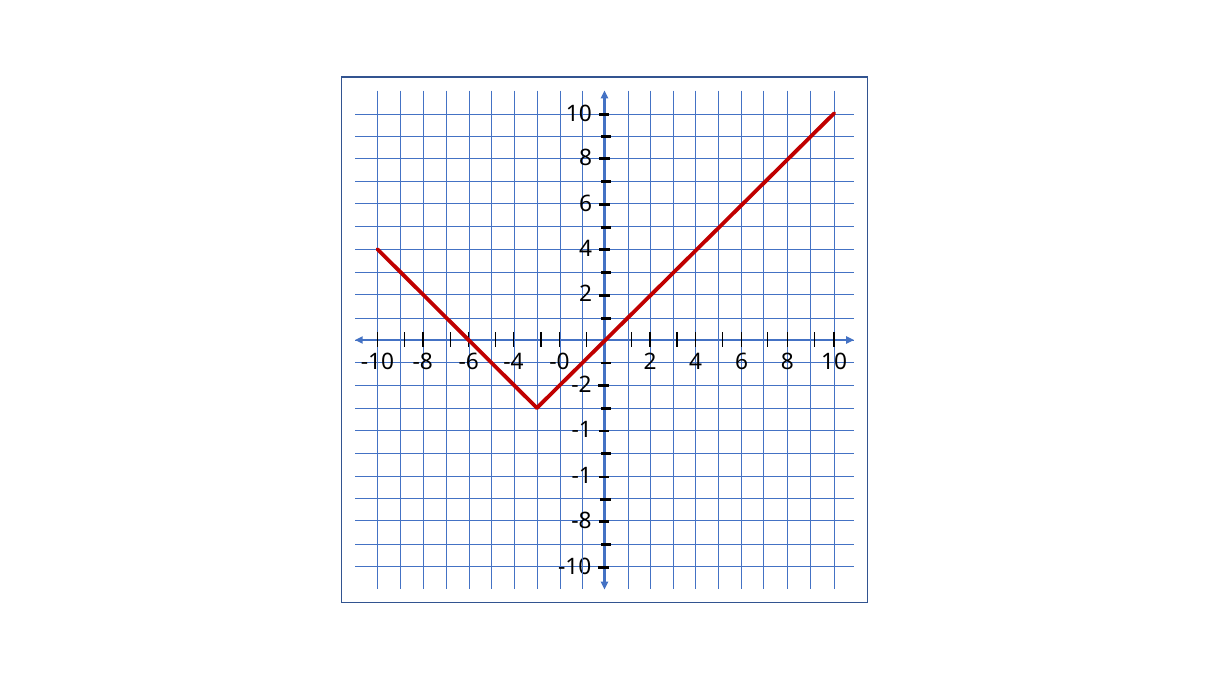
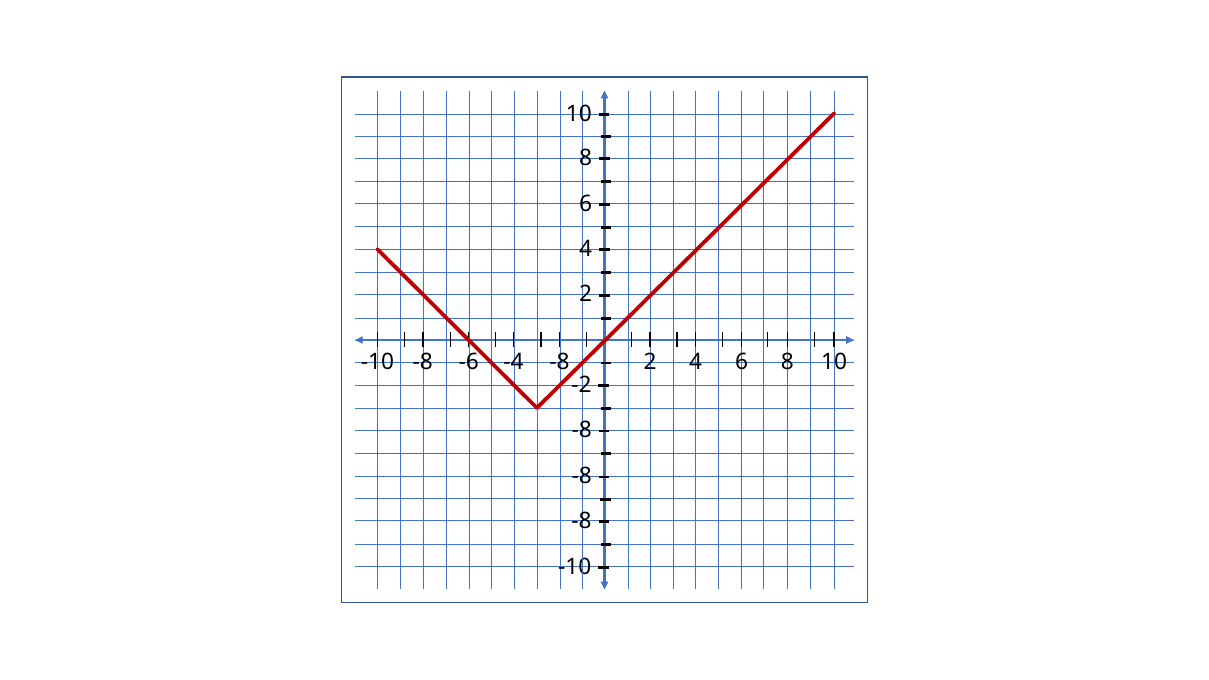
-0 at (560, 362): -0 -> -8
-1 at (582, 430): -1 -> -8
-1 at (582, 476): -1 -> -8
